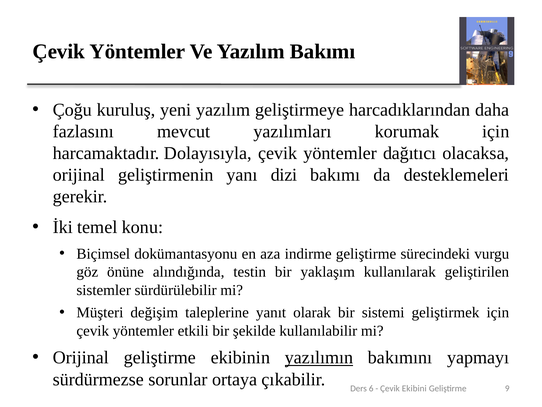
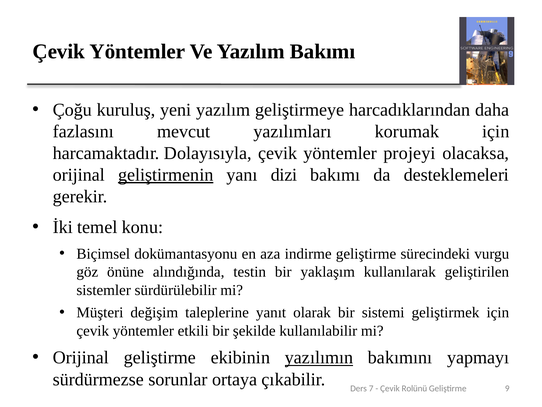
dağıtıcı: dağıtıcı -> projeyi
geliştirmenin underline: none -> present
6: 6 -> 7
Ekibini: Ekibini -> Rolünü
